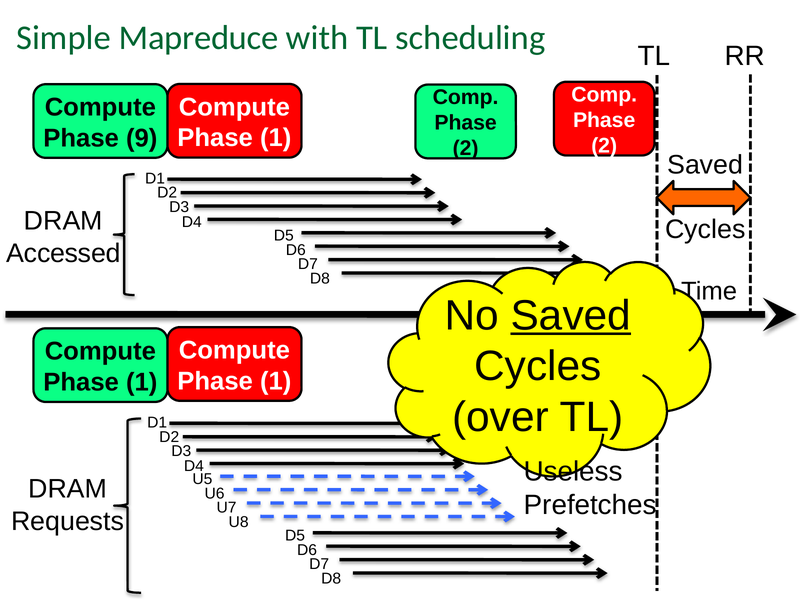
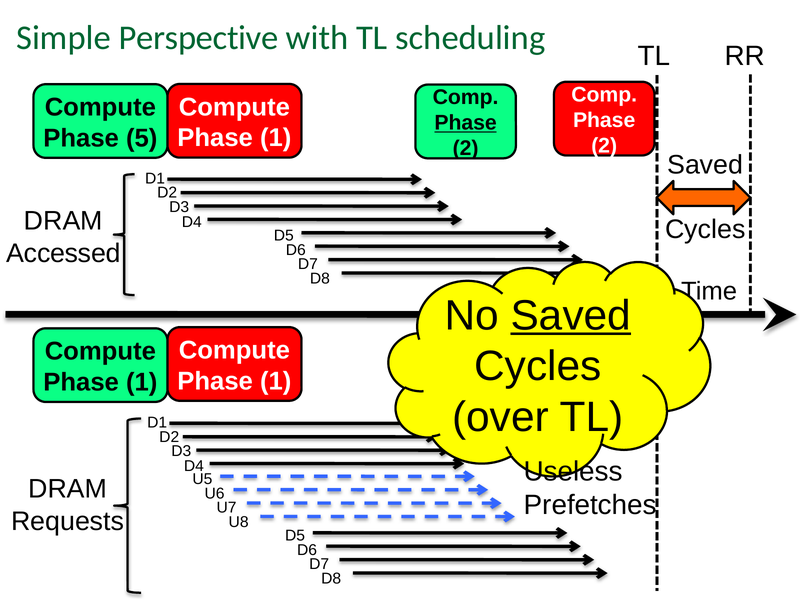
Mapreduce: Mapreduce -> Perspective
Phase at (466, 123) underline: none -> present
9: 9 -> 5
